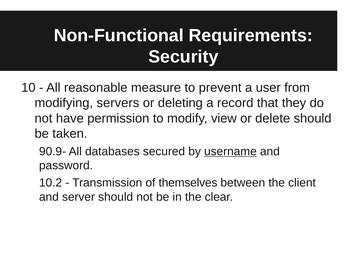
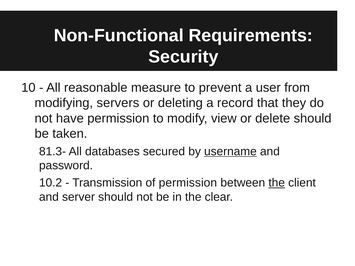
90.9-: 90.9- -> 81.3-
of themselves: themselves -> permission
the at (277, 183) underline: none -> present
